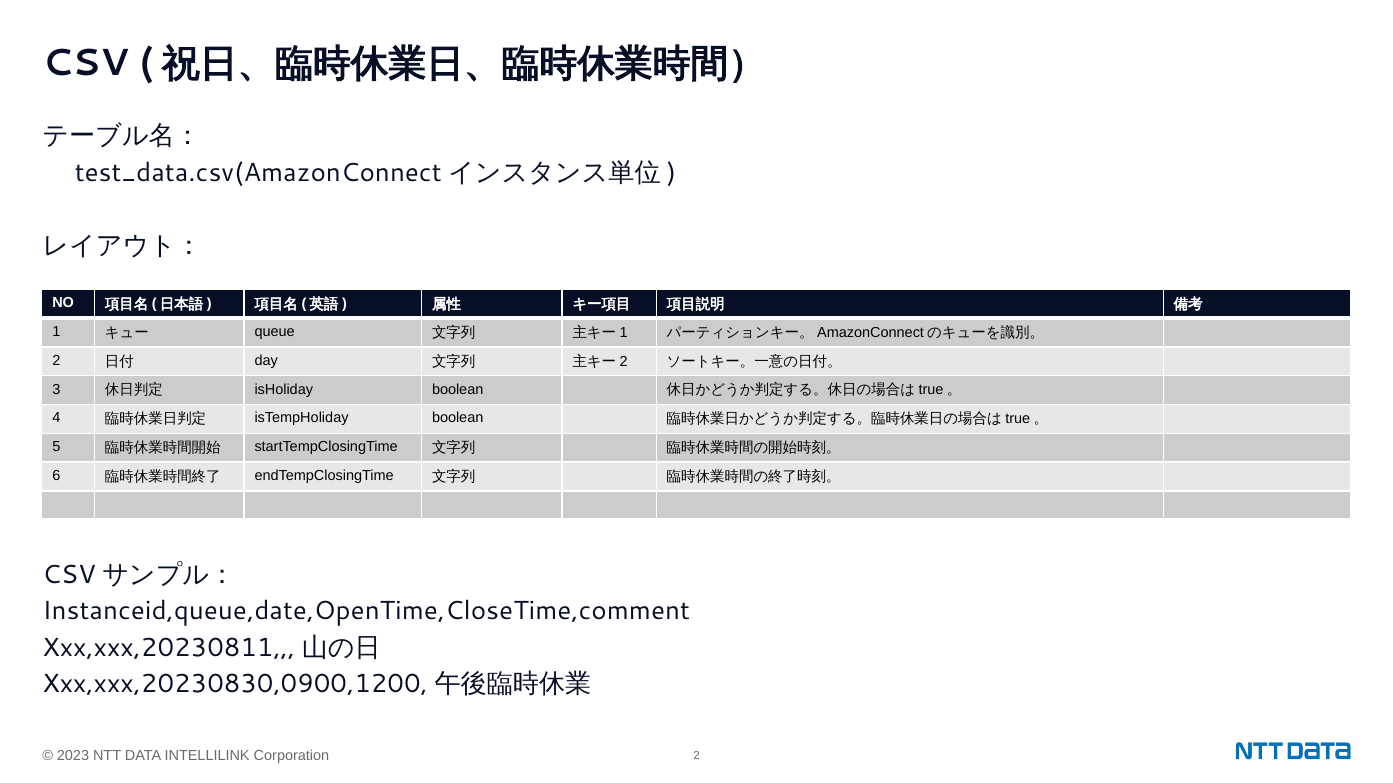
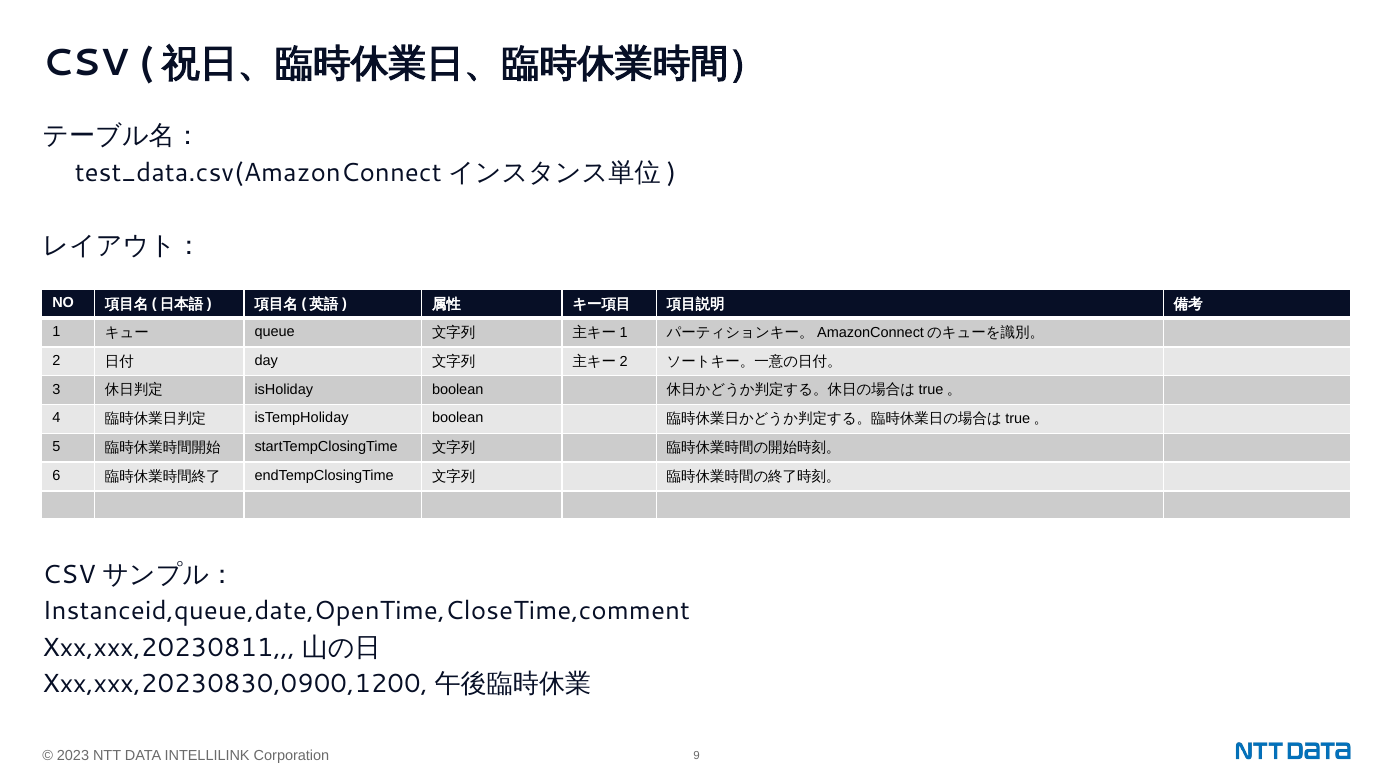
2 at (696, 756): 2 -> 9
